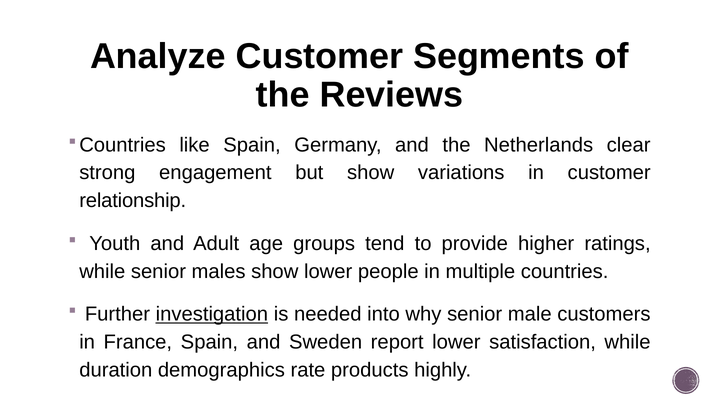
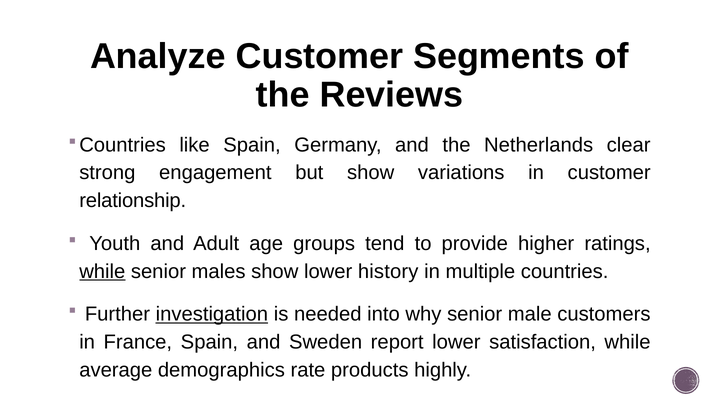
while at (102, 272) underline: none -> present
people: people -> history
duration: duration -> average
